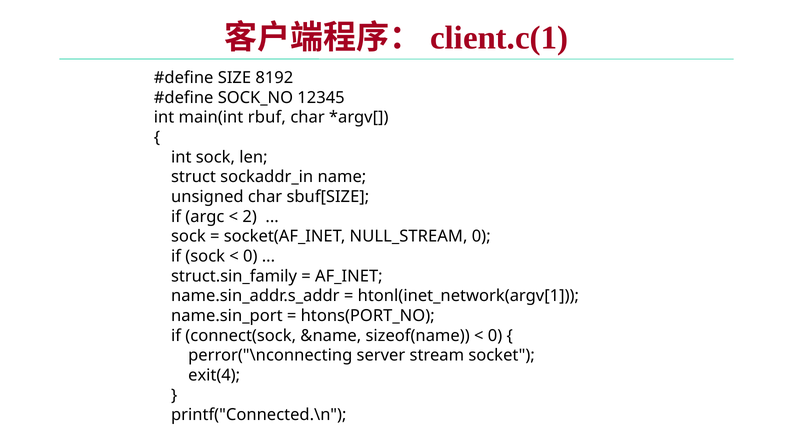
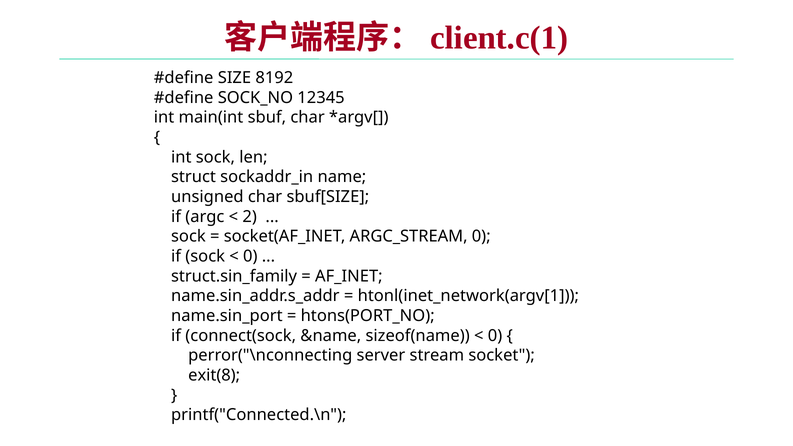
rbuf: rbuf -> sbuf
NULL_STREAM: NULL_STREAM -> ARGC_STREAM
exit(4: exit(4 -> exit(8
